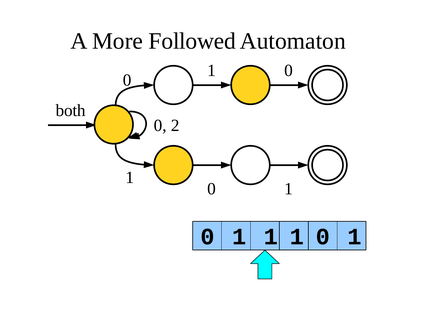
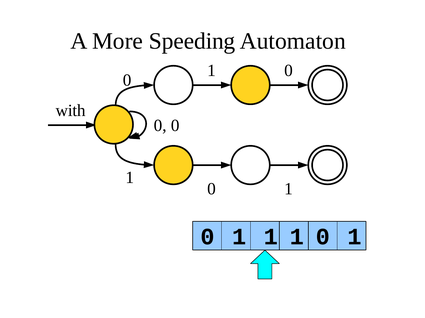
Followed: Followed -> Speeding
both: both -> with
2 at (175, 126): 2 -> 0
